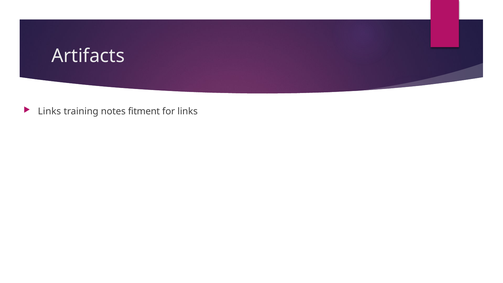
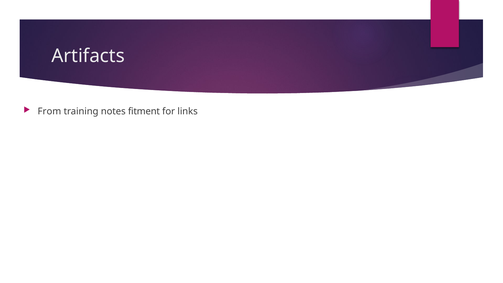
Links at (49, 111): Links -> From
